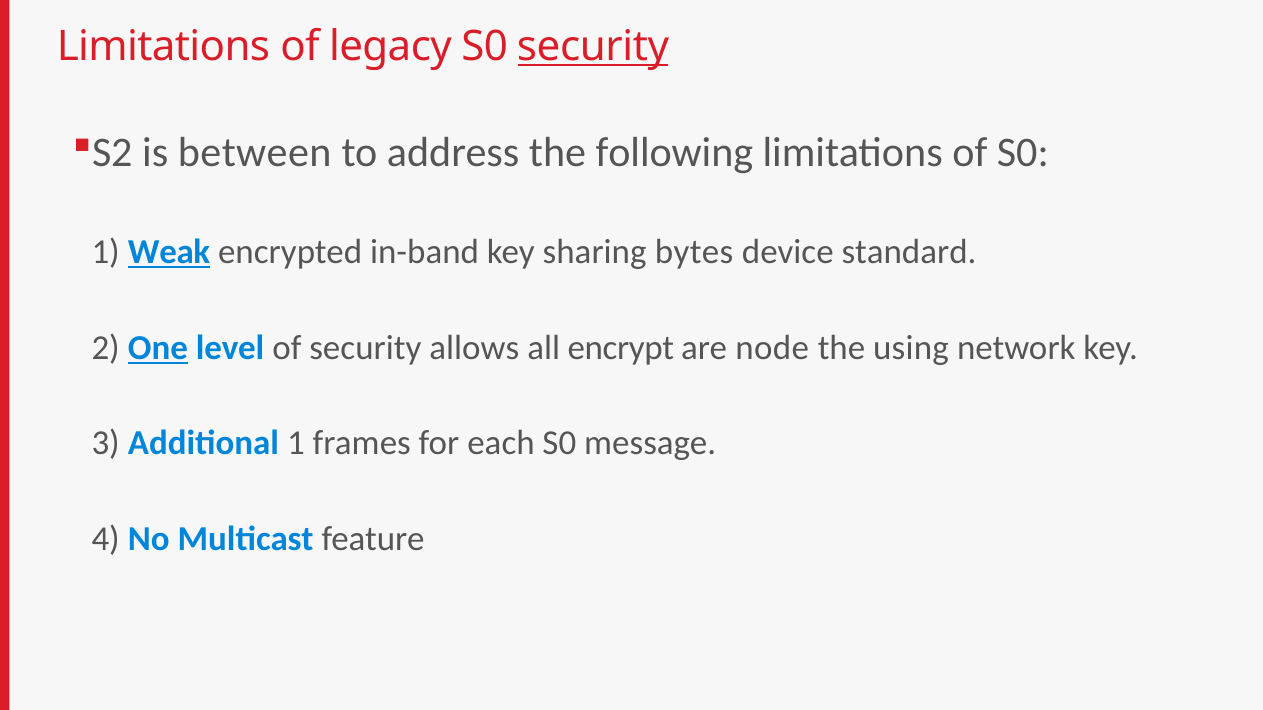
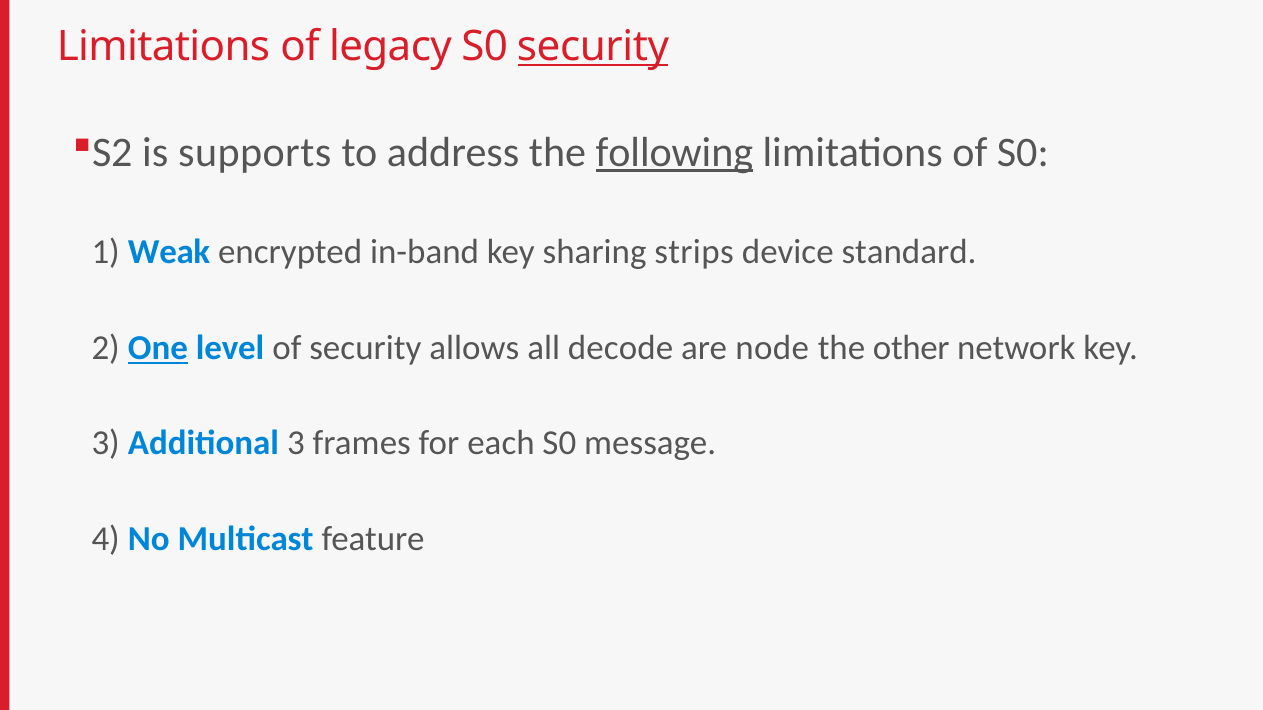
between: between -> supports
following underline: none -> present
Weak underline: present -> none
bytes: bytes -> strips
encrypt: encrypt -> decode
using: using -> other
Additional 1: 1 -> 3
